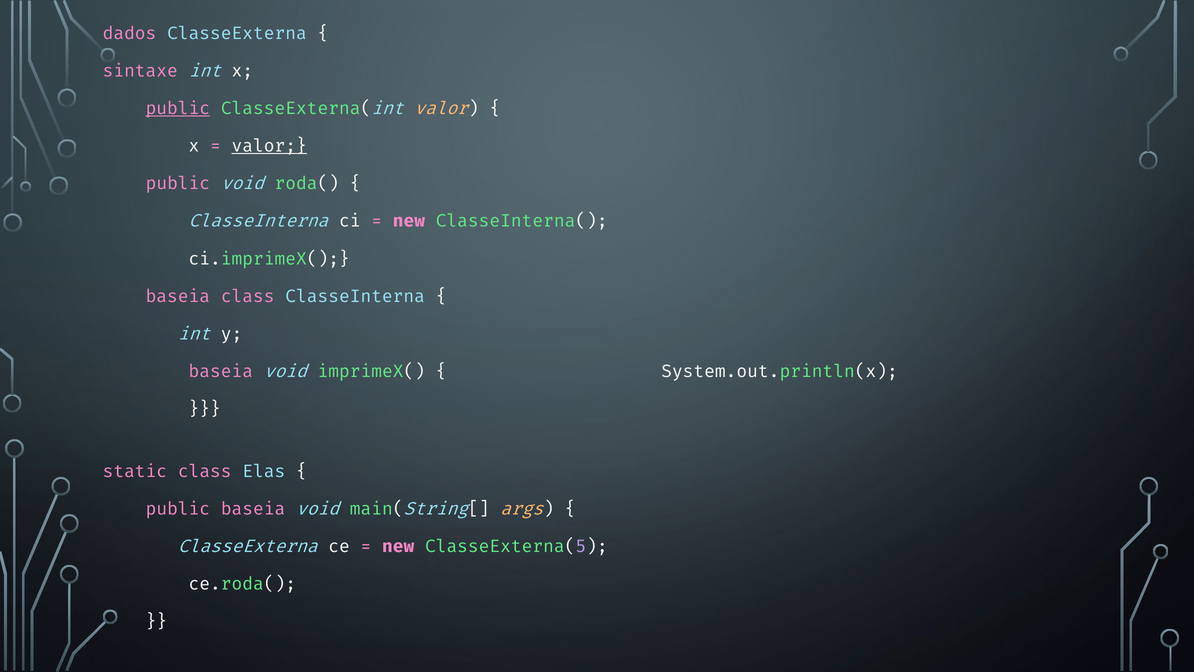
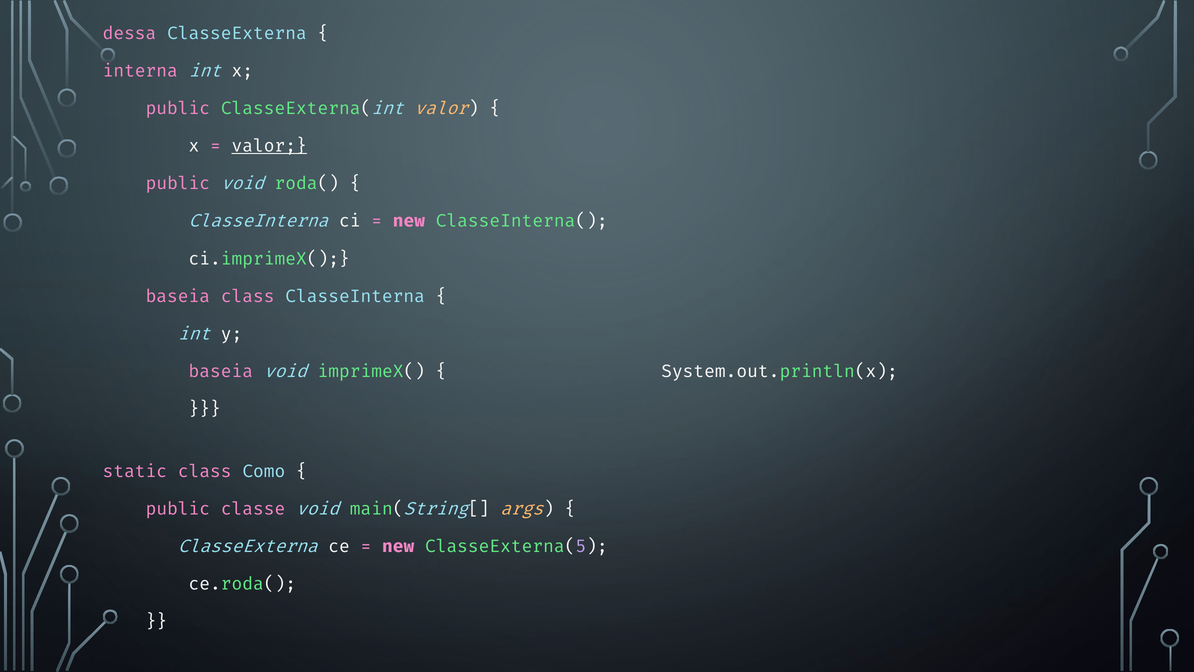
dados: dados -> dessa
sintaxe: sintaxe -> interna
public at (178, 109) underline: present -> none
Elas: Elas -> Como
public baseia: baseia -> classe
